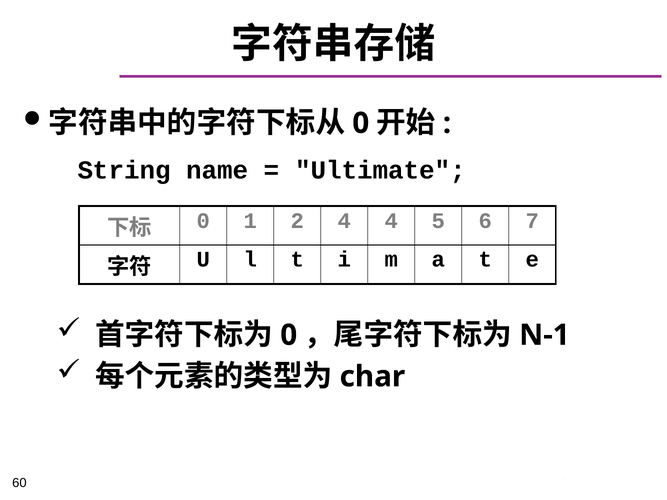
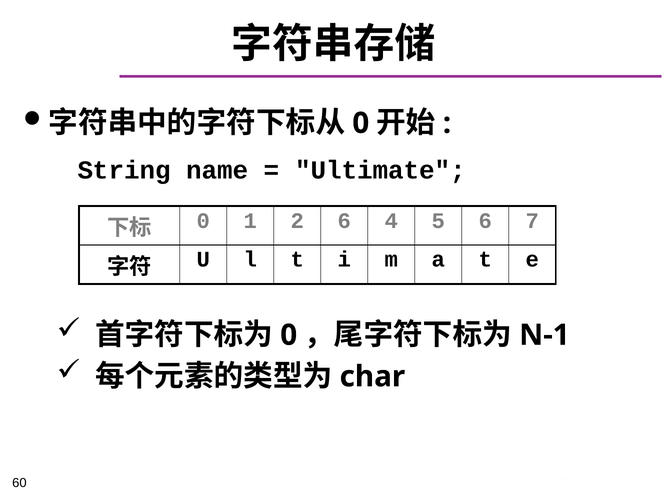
2 4: 4 -> 6
